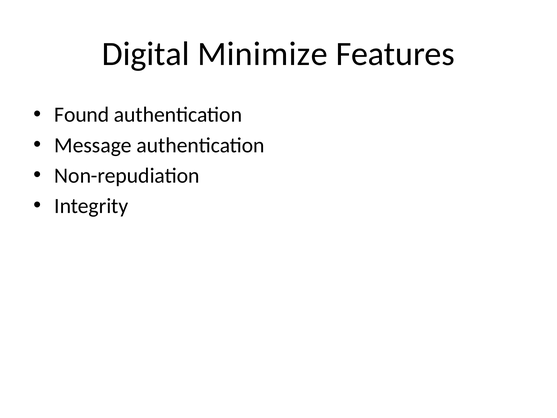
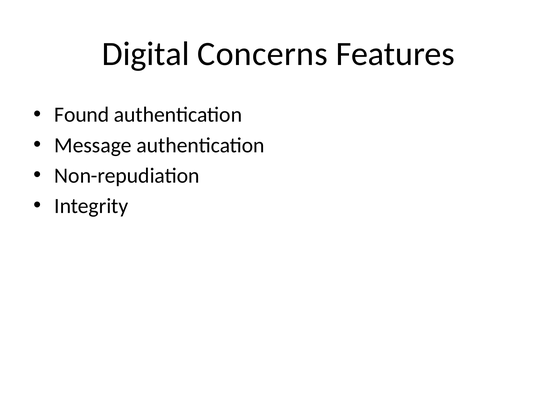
Minimize: Minimize -> Concerns
